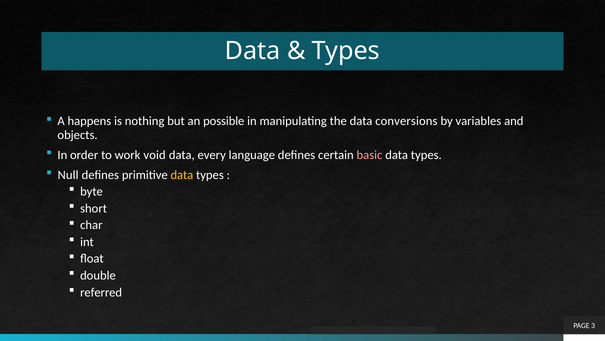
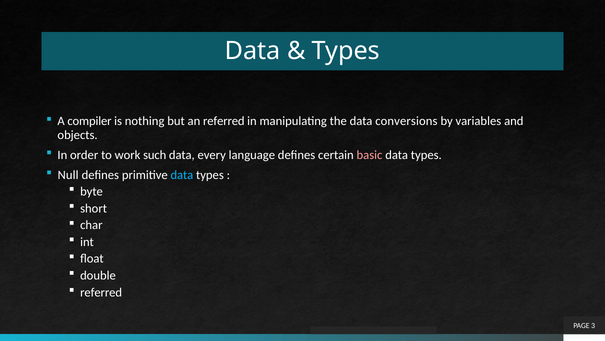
happens: happens -> compiler
an possible: possible -> referred
void: void -> such
data at (182, 174) colour: yellow -> light blue
